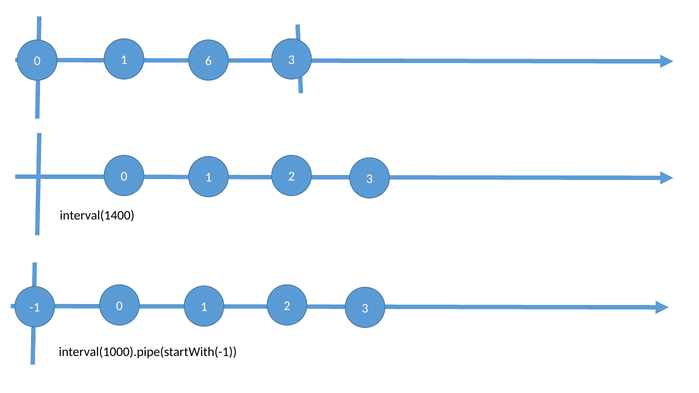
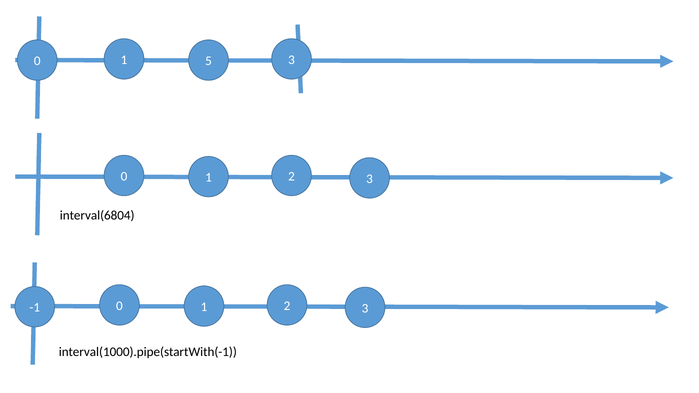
6: 6 -> 5
interval(1400: interval(1400 -> interval(6804
